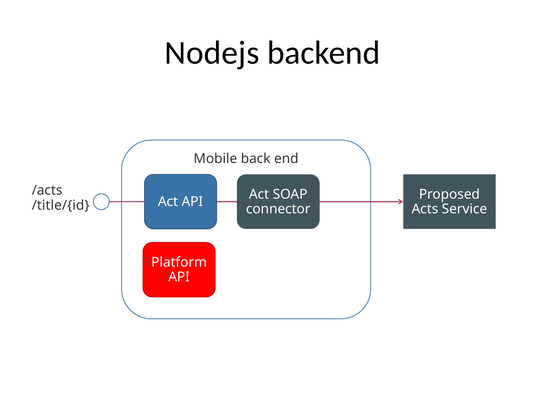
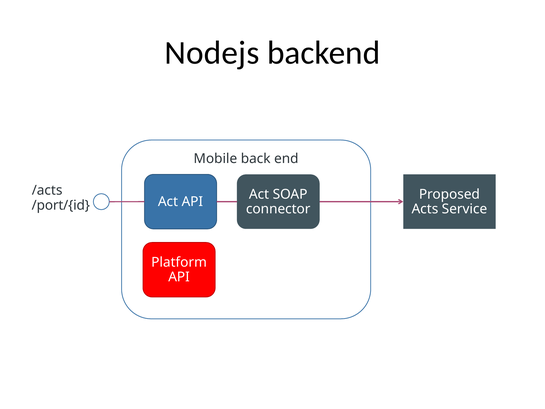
/title/{id: /title/{id -> /port/{id
